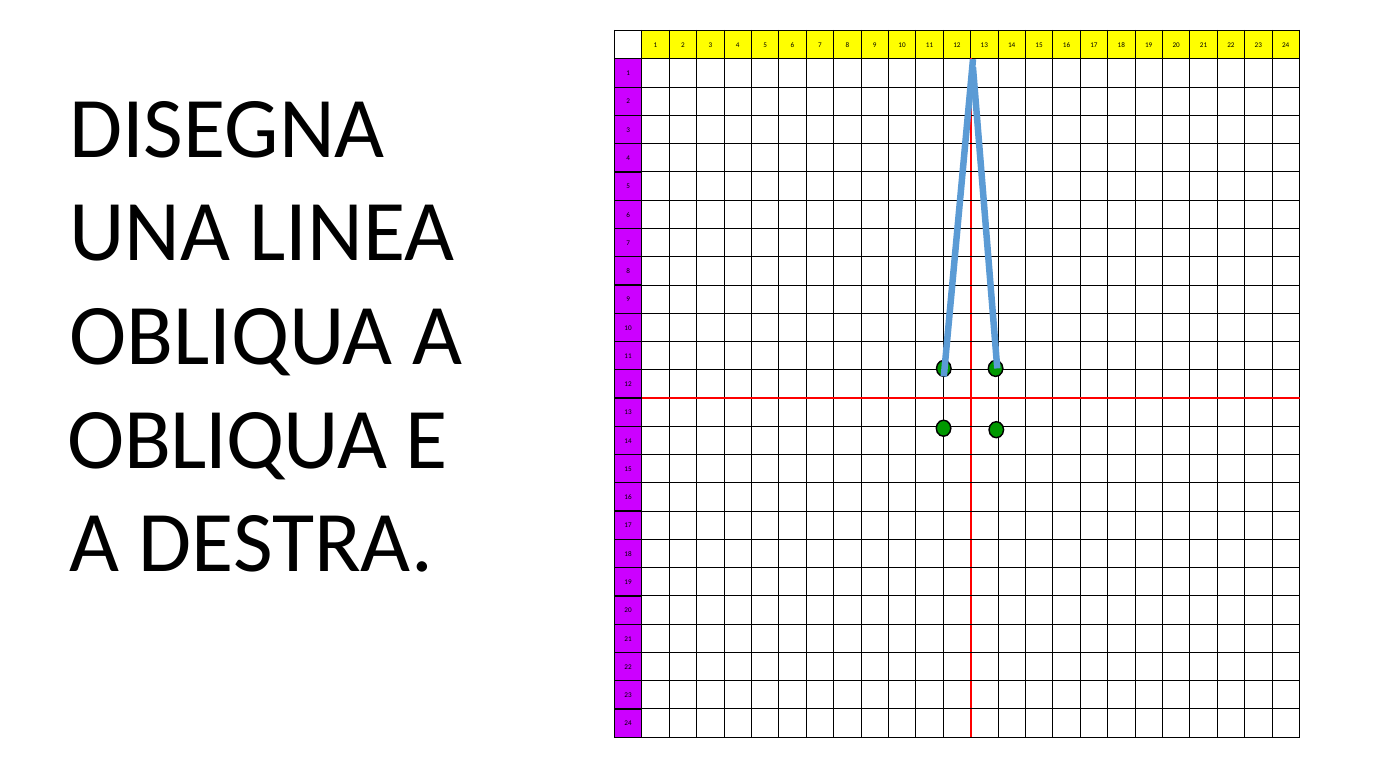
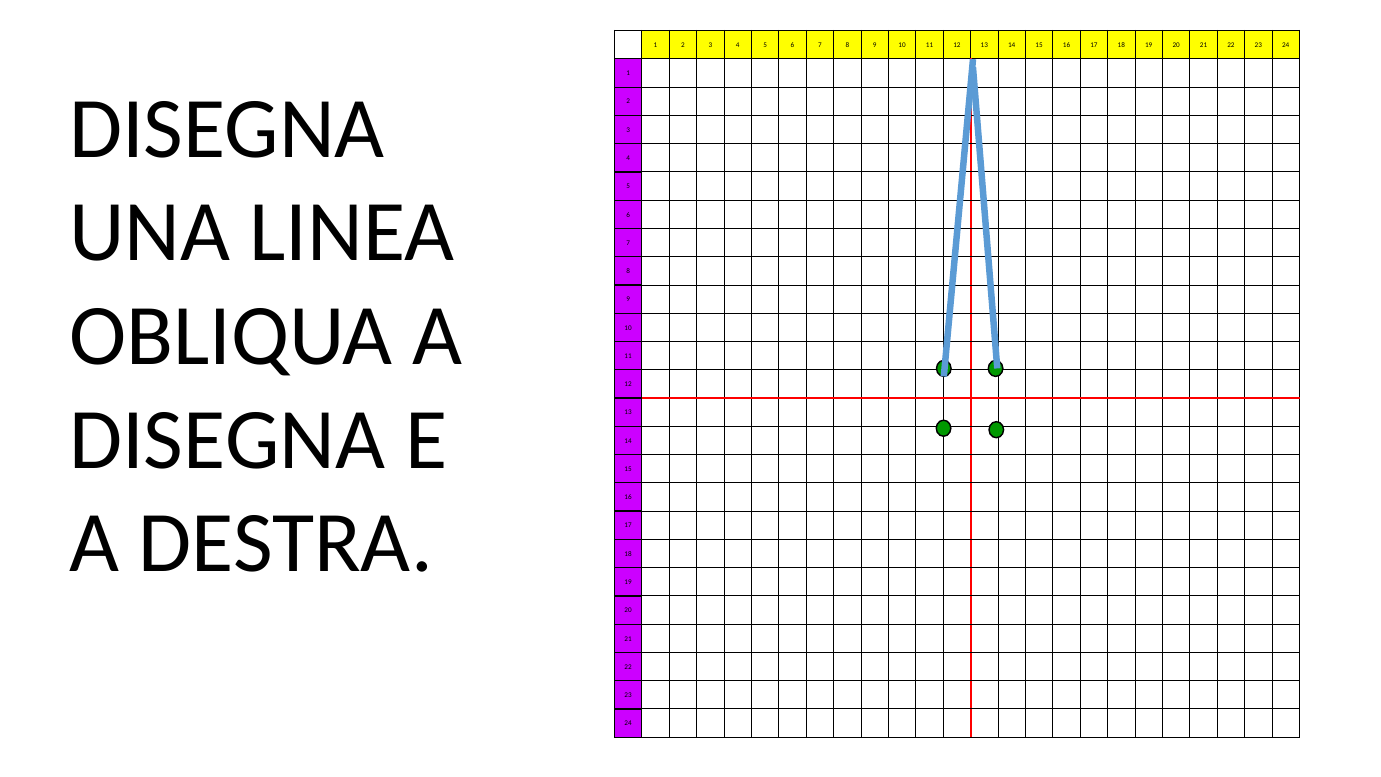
OBLIQUA at (228, 440): OBLIQUA -> DISEGNA
